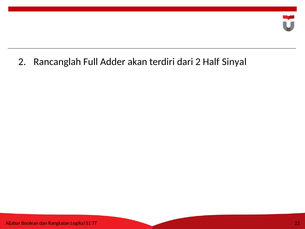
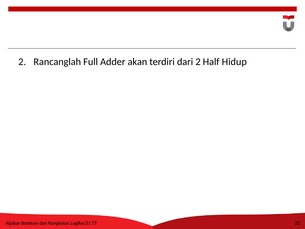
Sinyal: Sinyal -> Hidup
